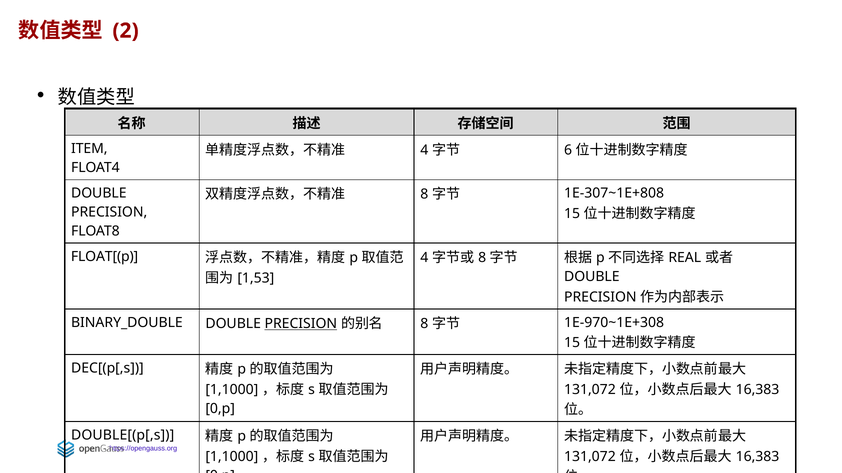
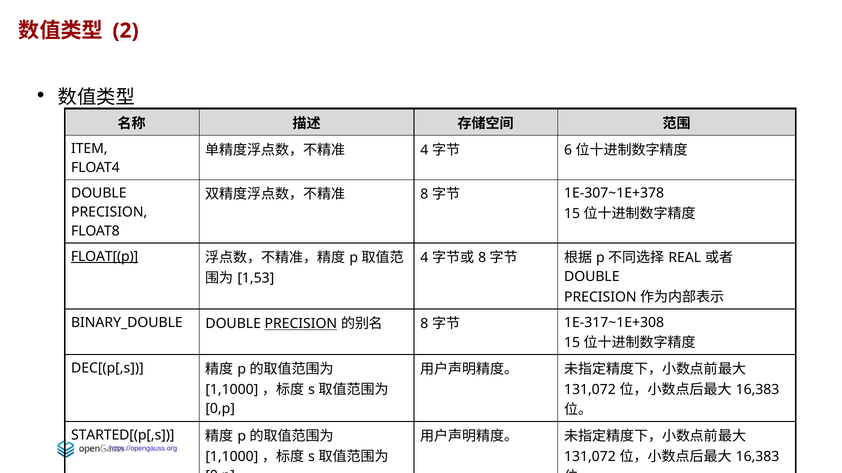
1E-307~1E+808: 1E-307~1E+808 -> 1E-307~1E+378
FLOAT[(p underline: none -> present
1E-970~1E+308: 1E-970~1E+308 -> 1E-317~1E+308
DOUBLE[(p[,s: DOUBLE[(p[,s -> STARTED[(p[,s
